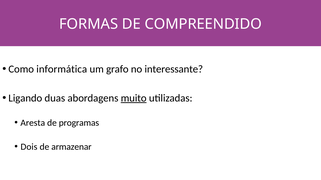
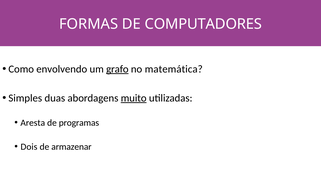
COMPREENDIDO: COMPREENDIDO -> COMPUTADORES
informática: informática -> envolvendo
grafo underline: none -> present
interessante: interessante -> matemática
Ligando: Ligando -> Simples
